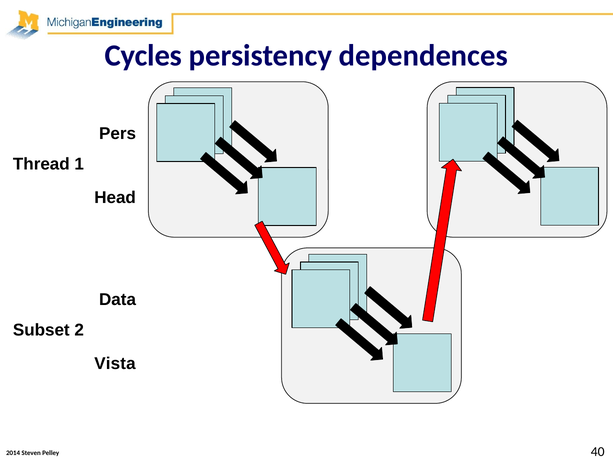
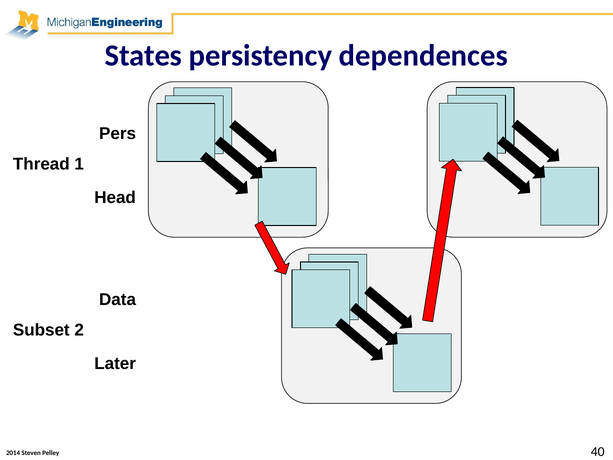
Cycles: Cycles -> States
Vista: Vista -> Later
